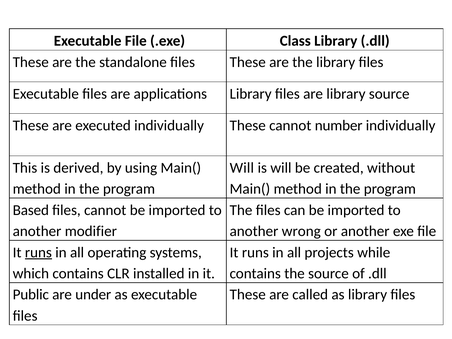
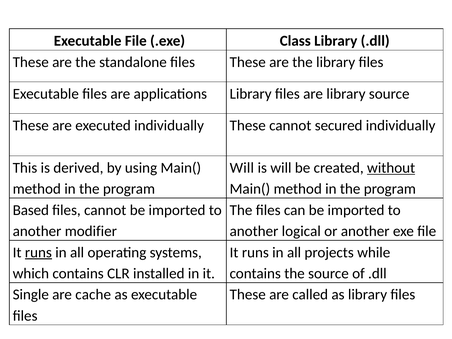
number: number -> secured
without underline: none -> present
wrong: wrong -> logical
Public: Public -> Single
under: under -> cache
